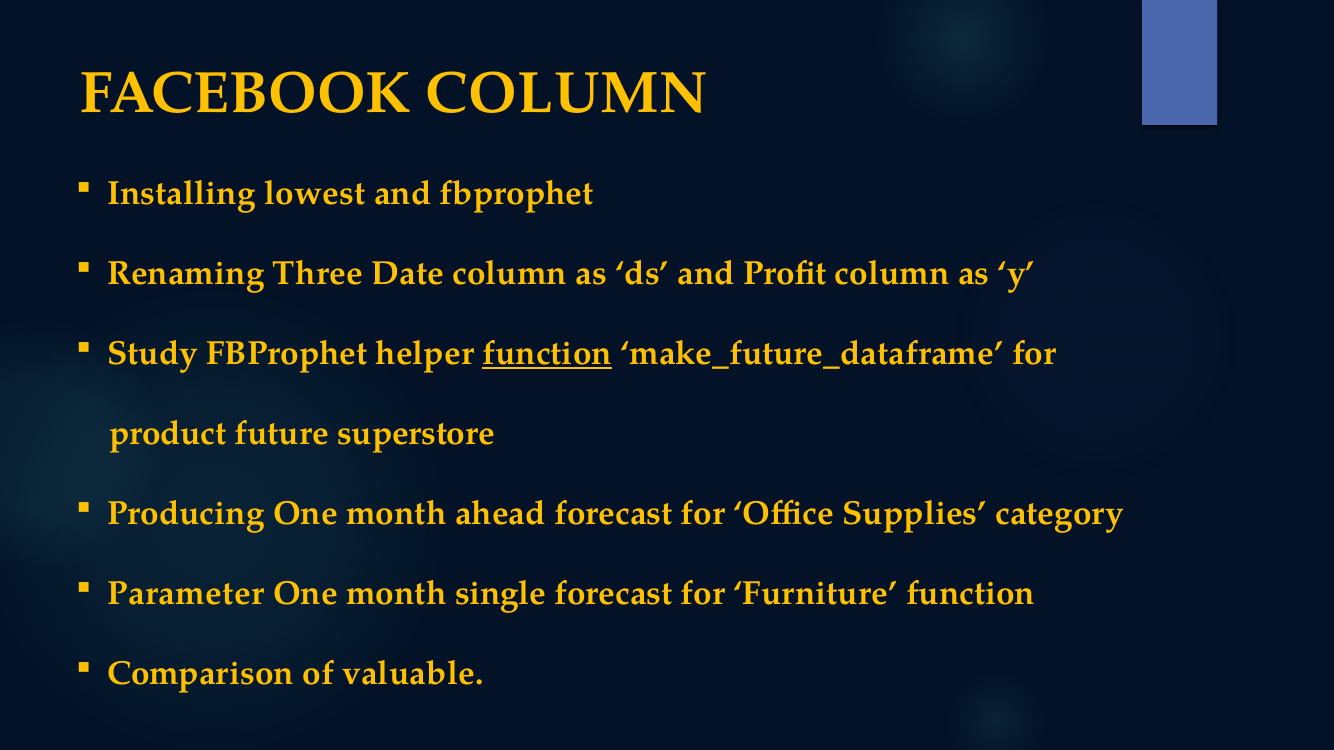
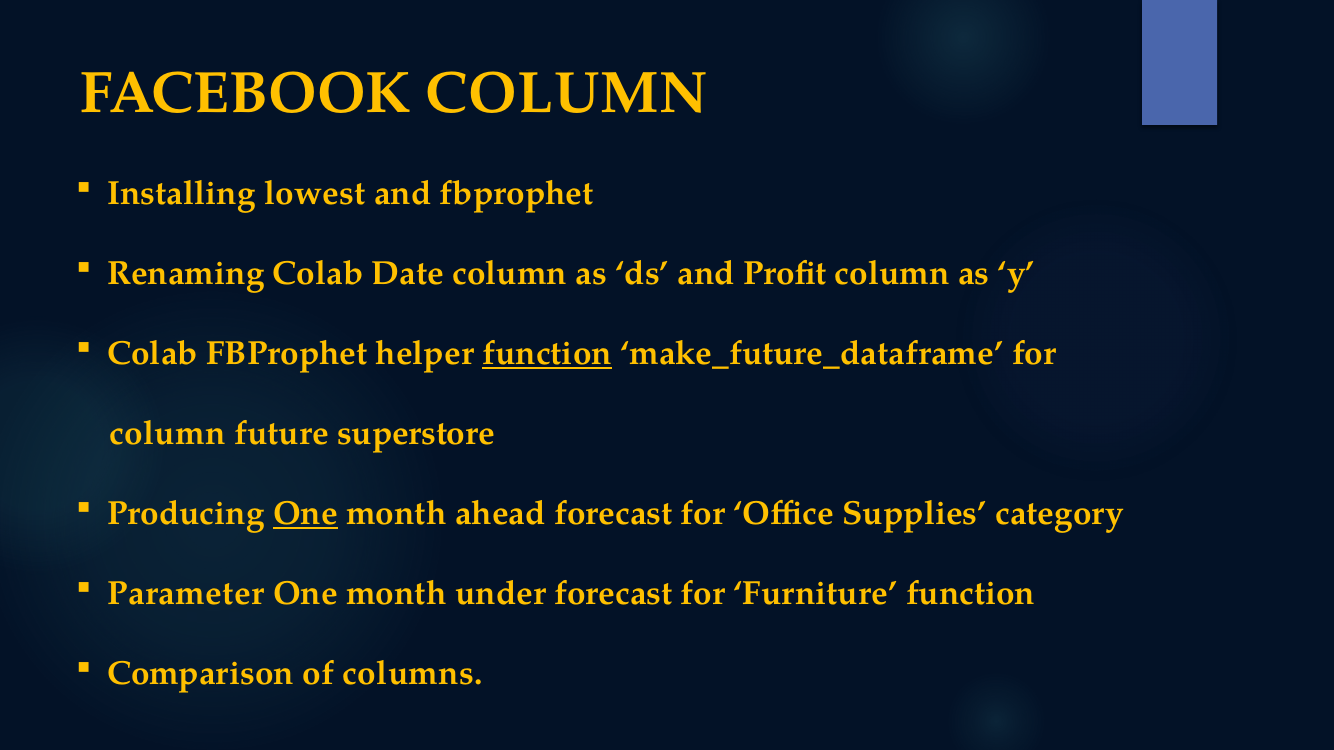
Renaming Three: Three -> Colab
Study at (153, 354): Study -> Colab
product at (168, 434): product -> column
One at (306, 514) underline: none -> present
single: single -> under
valuable: valuable -> columns
